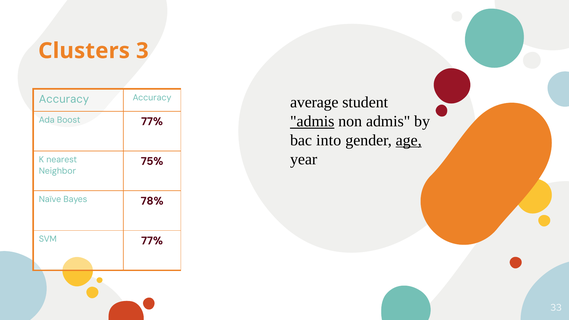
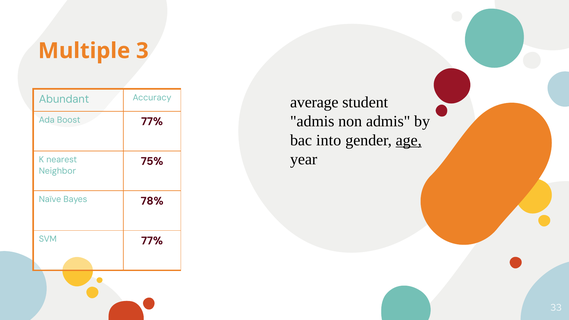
Clusters: Clusters -> Multiple
Accuracy at (64, 99): Accuracy -> Abundant
admis at (312, 121) underline: present -> none
